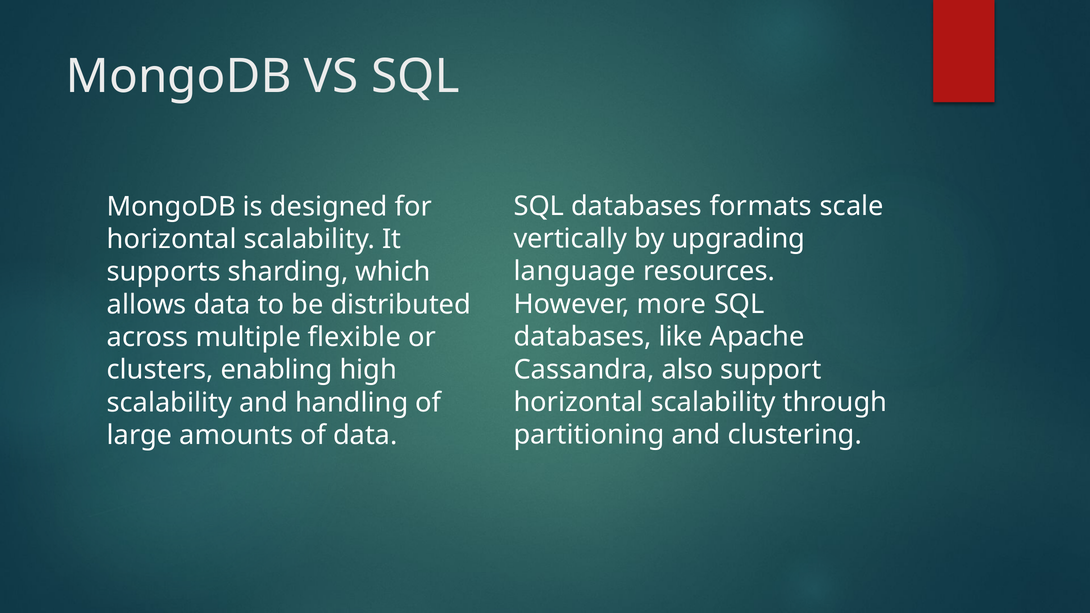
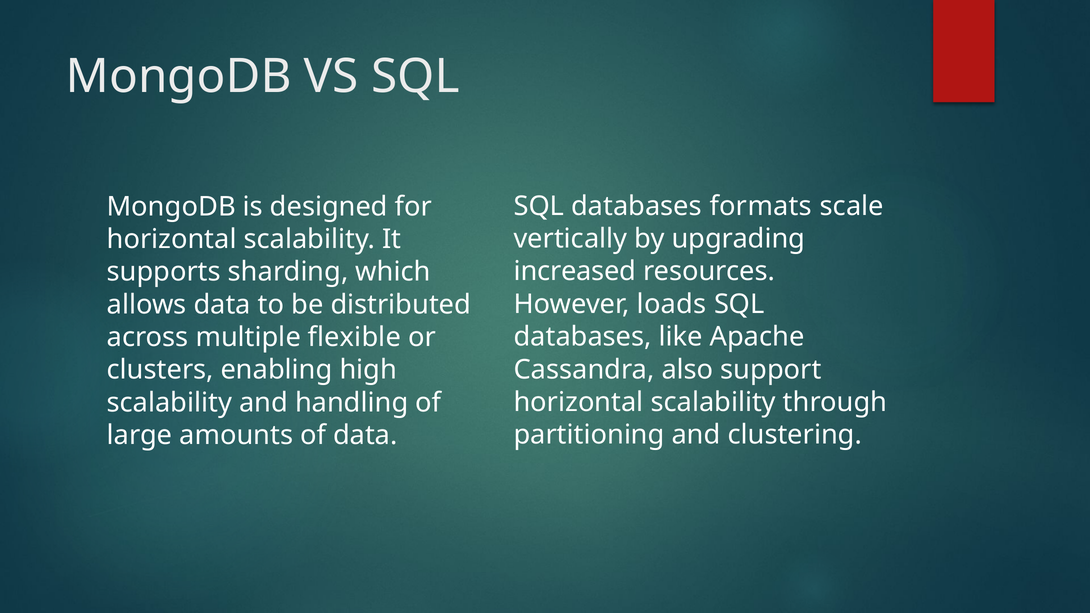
language: language -> increased
more: more -> loads
